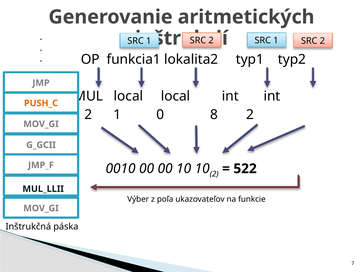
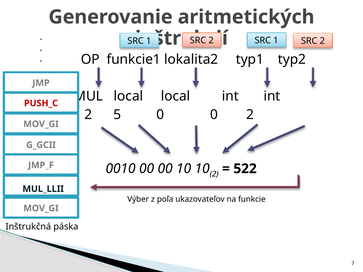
funkcia1: funkcia1 -> funkcie1
PUSH_C colour: orange -> red
2 1: 1 -> 5
8 at (214, 115): 8 -> 0
